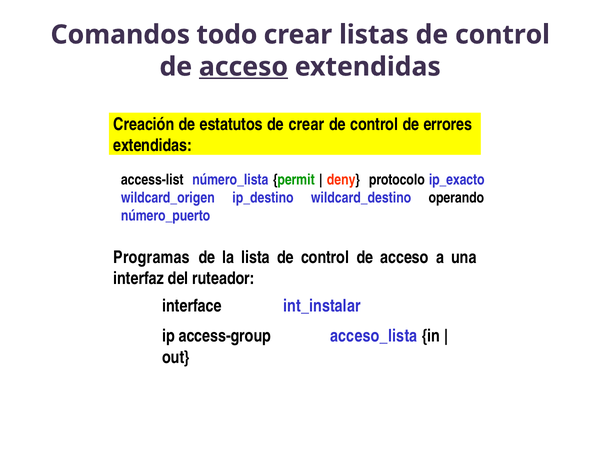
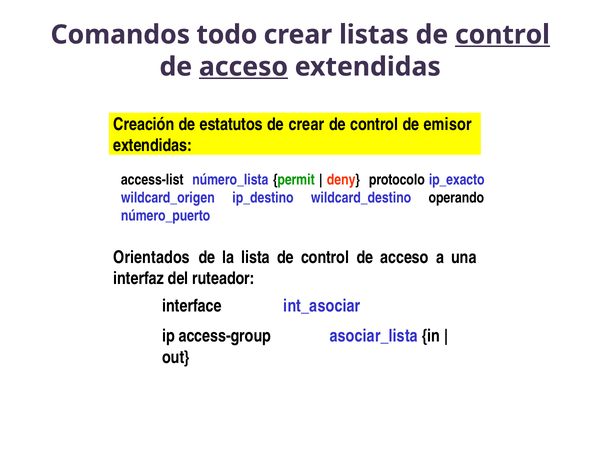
control at (503, 35) underline: none -> present
errores: errores -> emisor
Programas: Programas -> Orientados
int_instalar: int_instalar -> int_asociar
acceso_lista: acceso_lista -> asociar_lista
